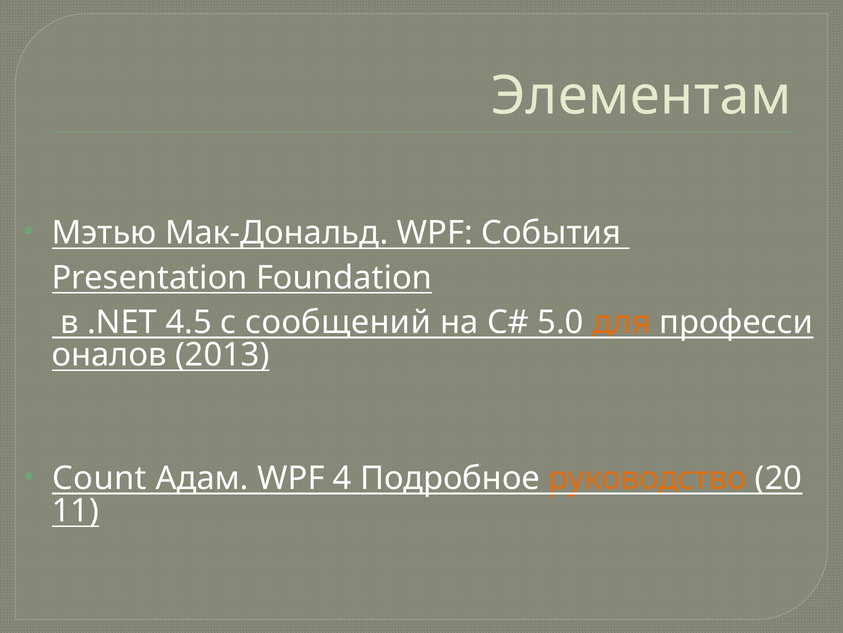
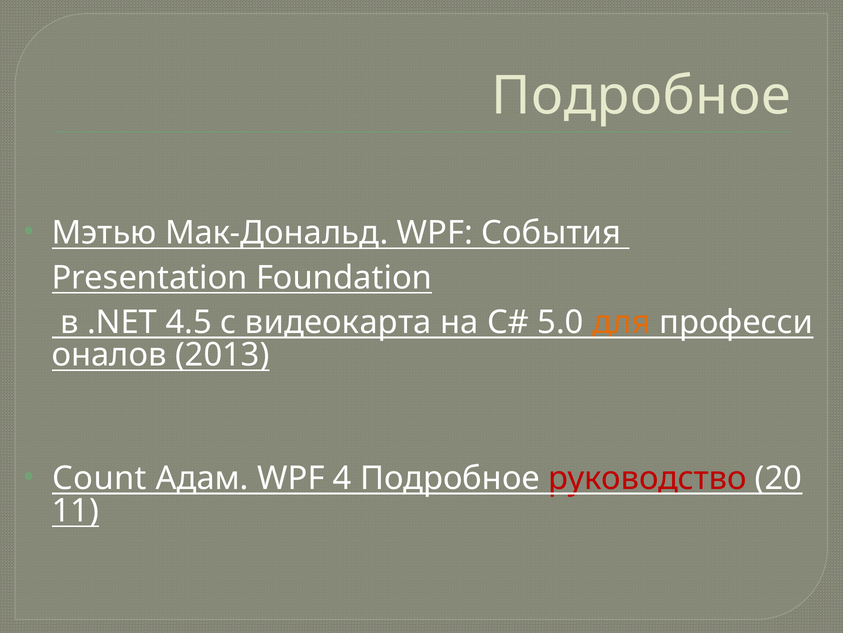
Элементам at (641, 96): Элементам -> Подробное
сообщений: сообщений -> видеокарта
руководство colour: orange -> red
